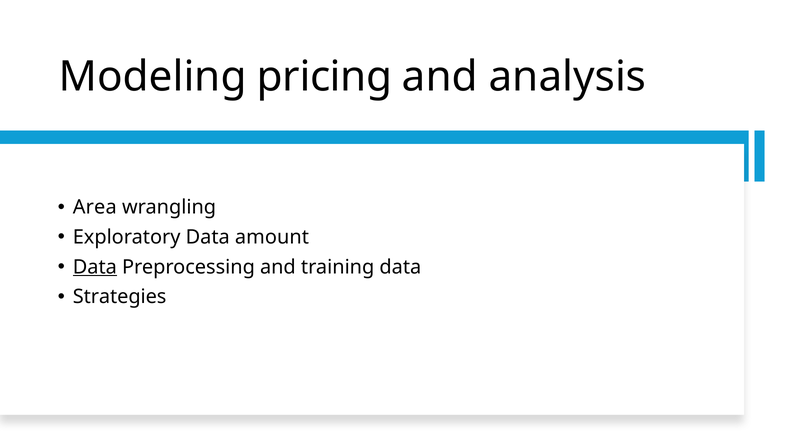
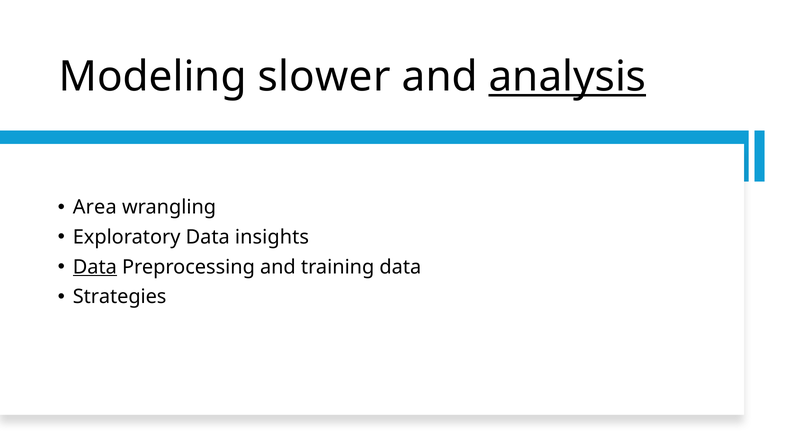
pricing: pricing -> slower
analysis underline: none -> present
amount: amount -> insights
